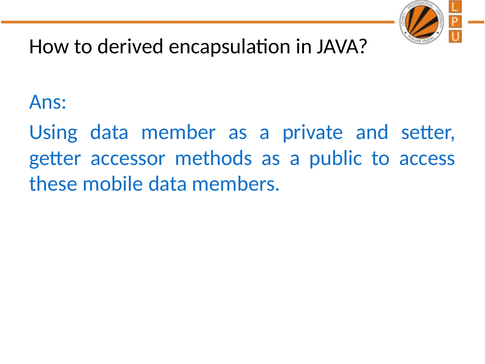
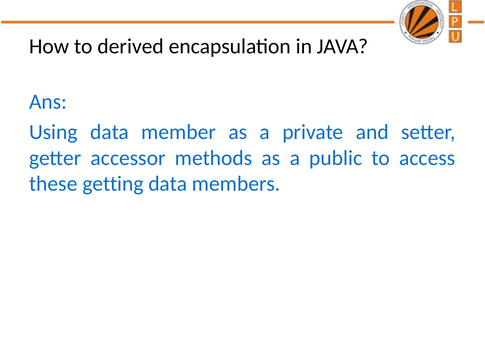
mobile: mobile -> getting
